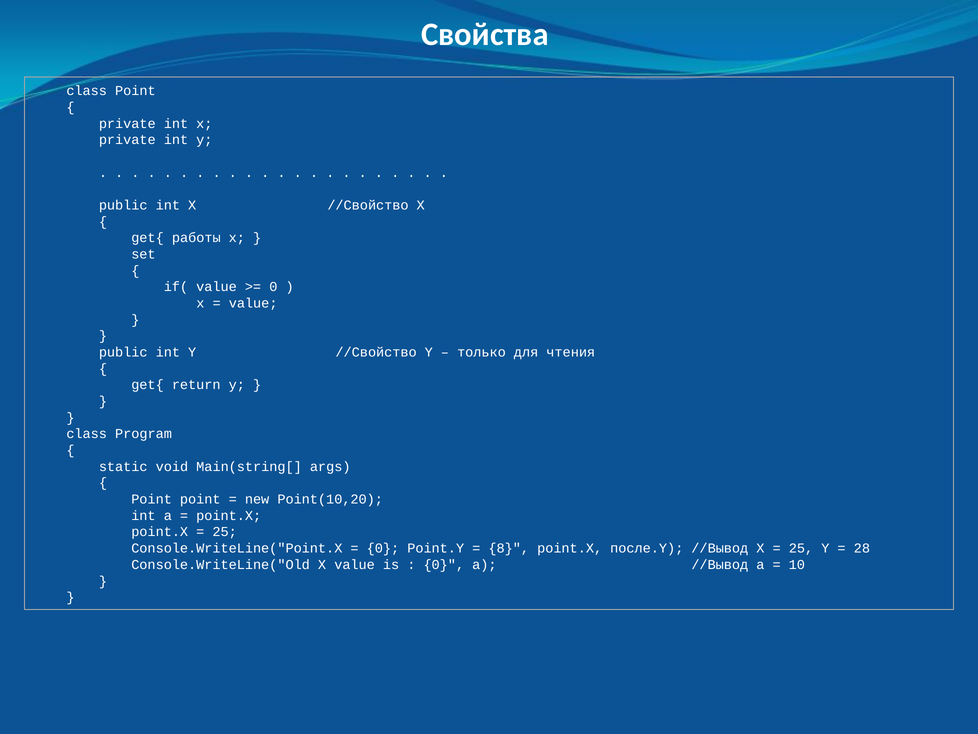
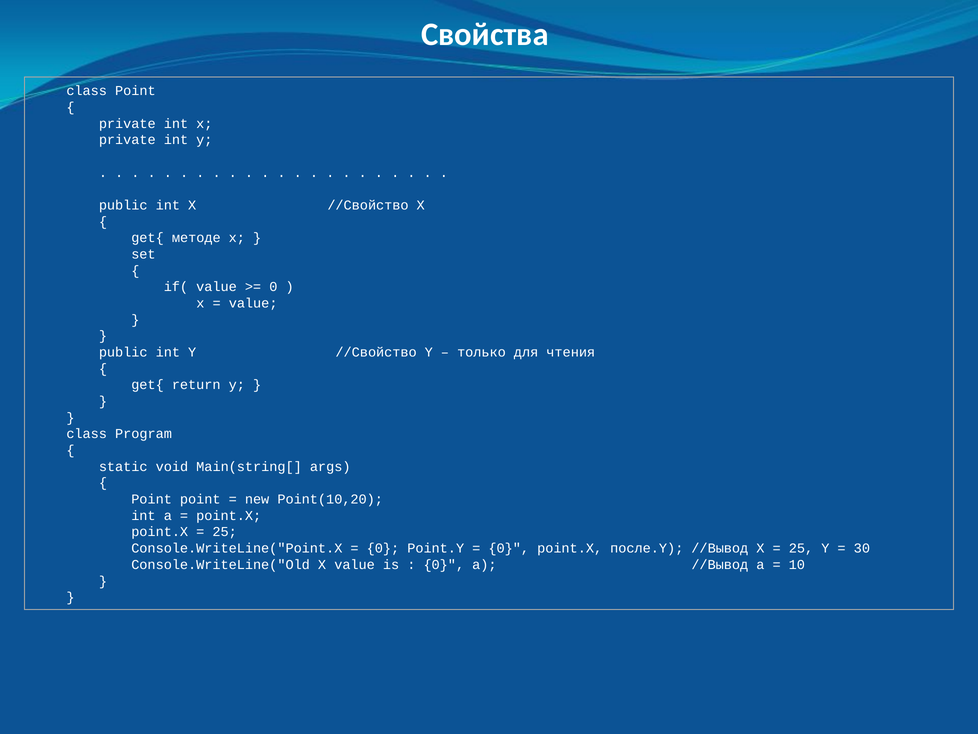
работы: работы -> методе
8 at (509, 548): 8 -> 0
28: 28 -> 30
